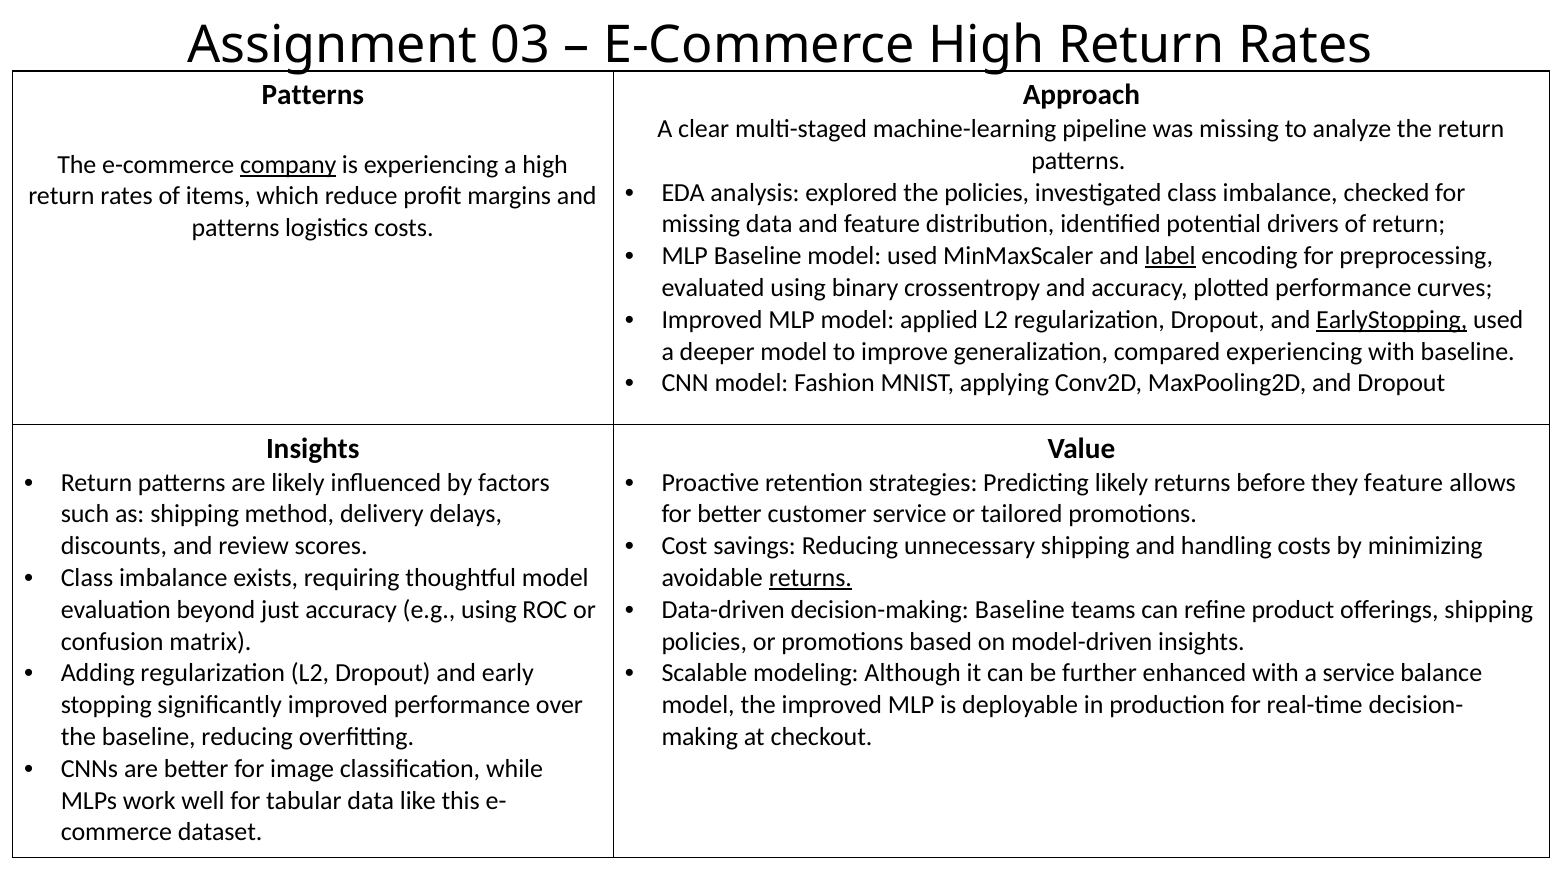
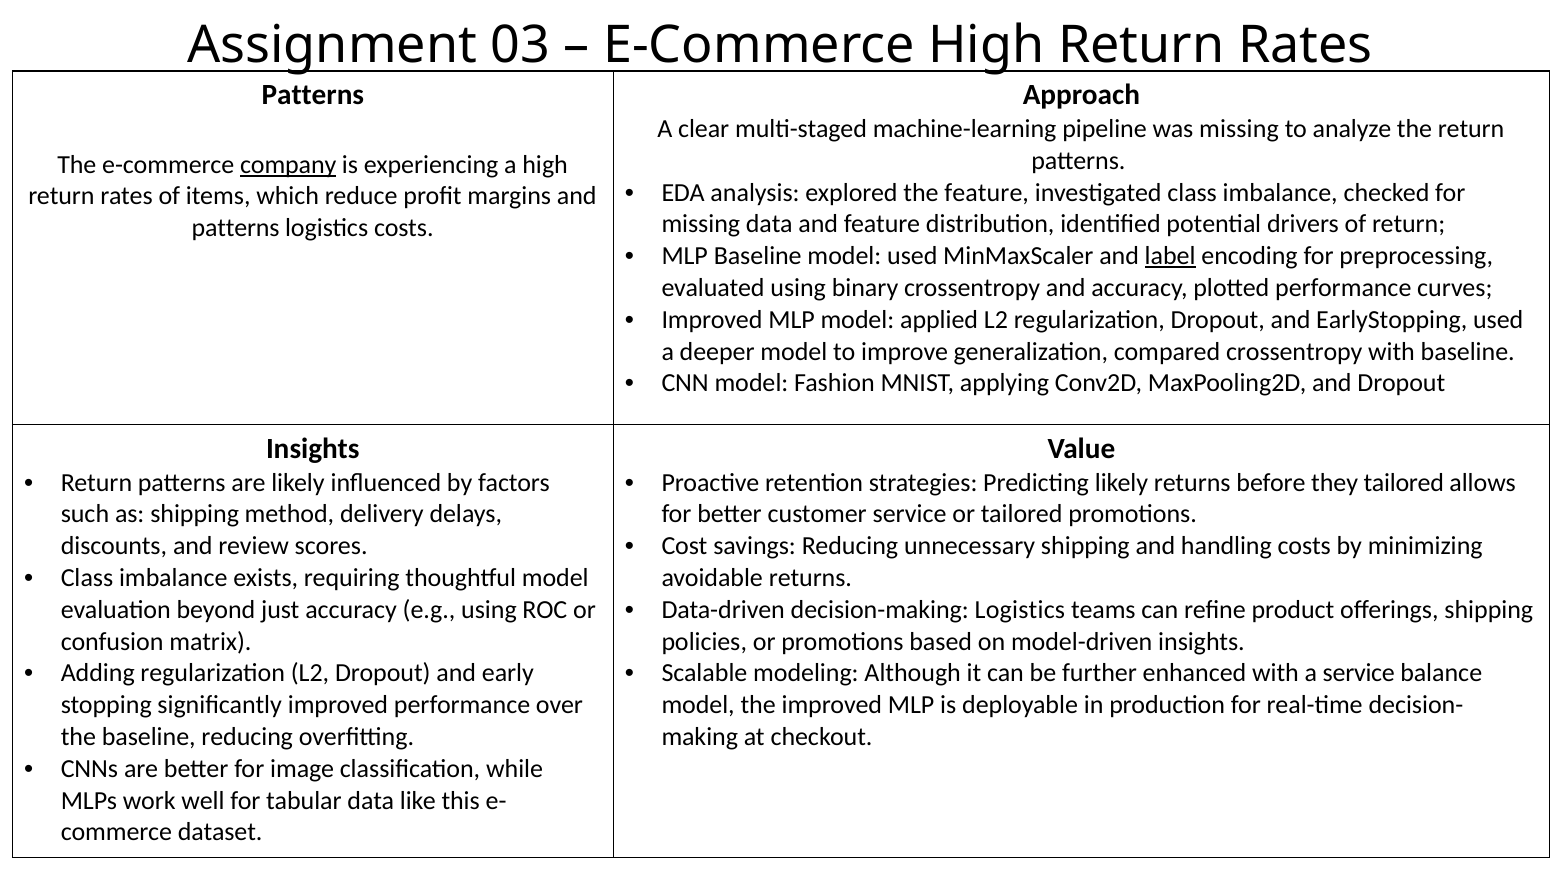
the policies: policies -> feature
EarlyStopping underline: present -> none
compared experiencing: experiencing -> crossentropy
they feature: feature -> tailored
returns at (810, 578) underline: present -> none
decision-making Baseline: Baseline -> Logistics
